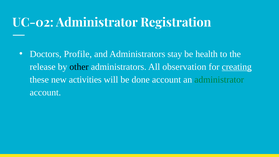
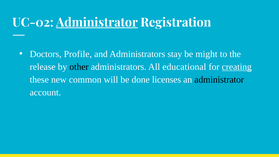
Administrator at (97, 22) underline: none -> present
health: health -> might
observation: observation -> educational
activities: activities -> common
done account: account -> licenses
administrator at (219, 80) colour: green -> black
